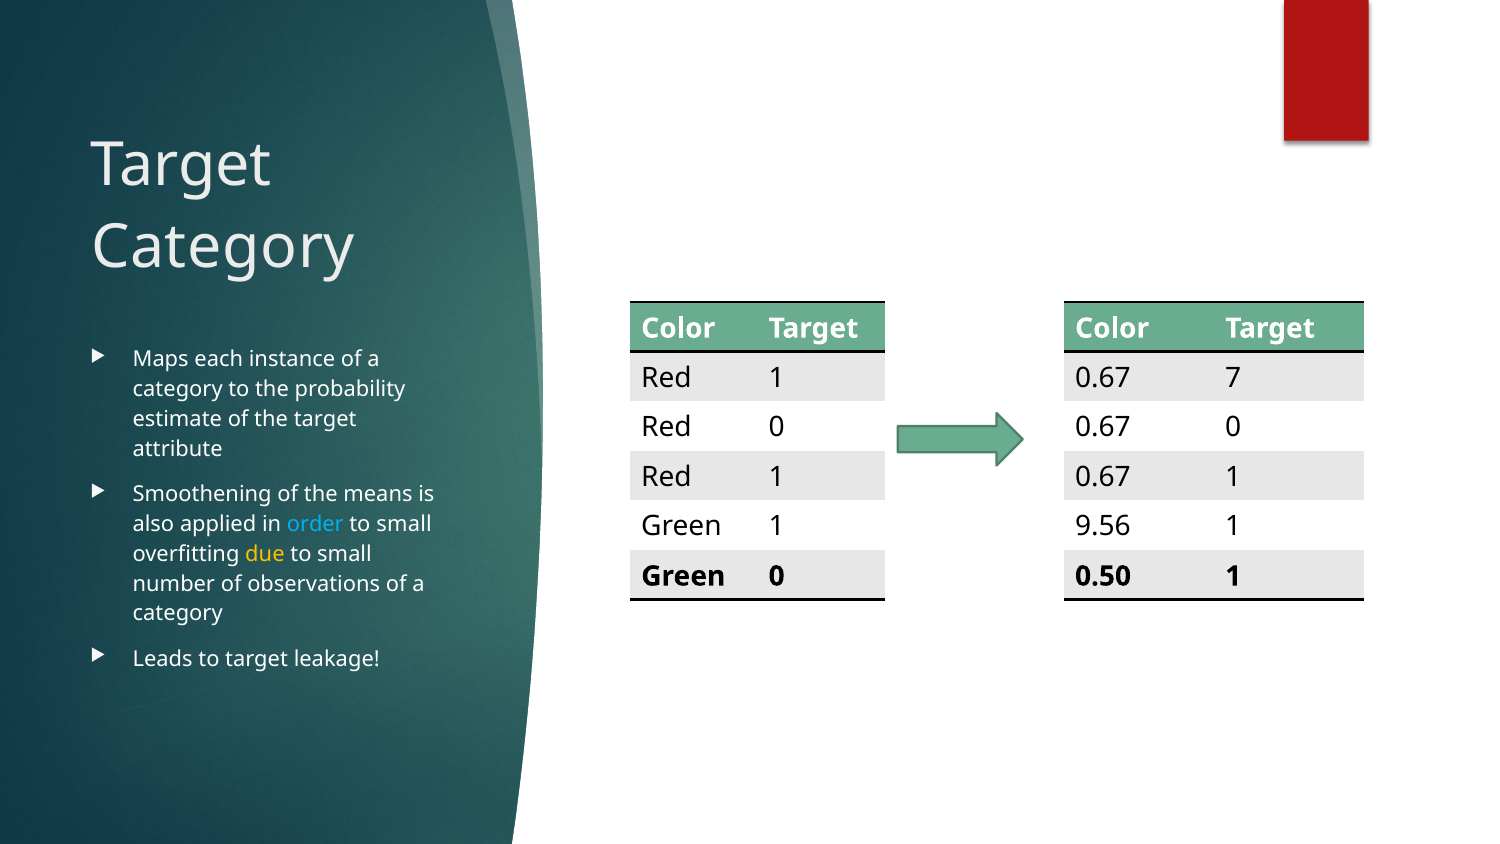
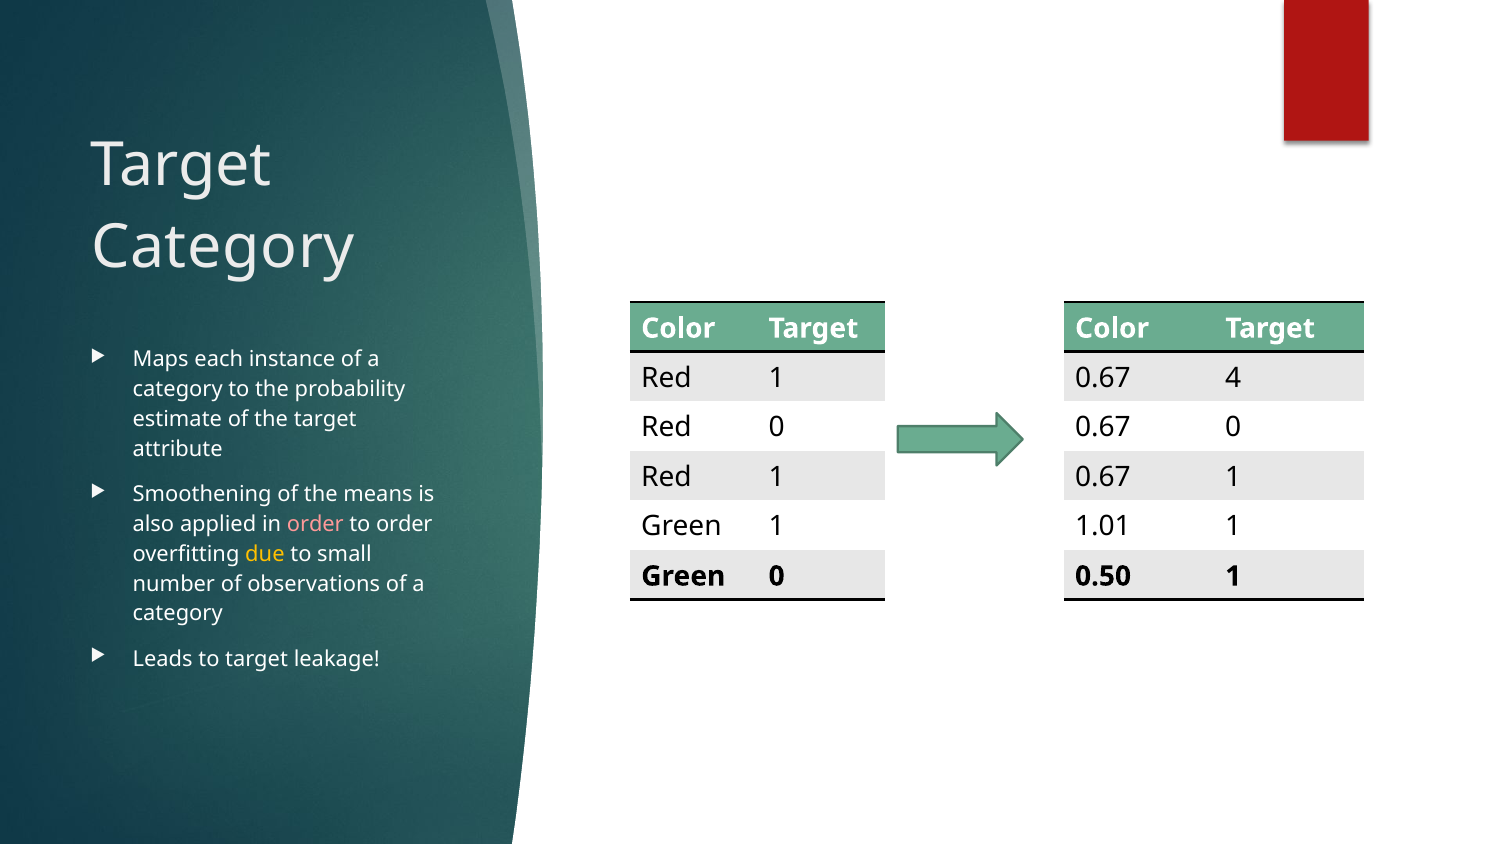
7: 7 -> 4
order at (315, 524) colour: light blue -> pink
small at (404, 524): small -> order
9.56: 9.56 -> 1.01
